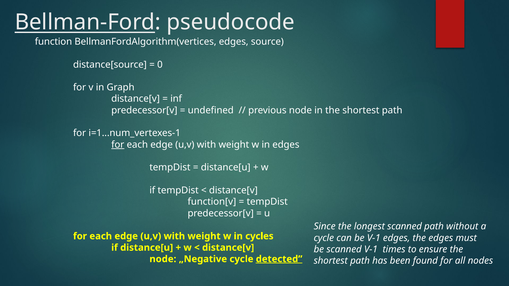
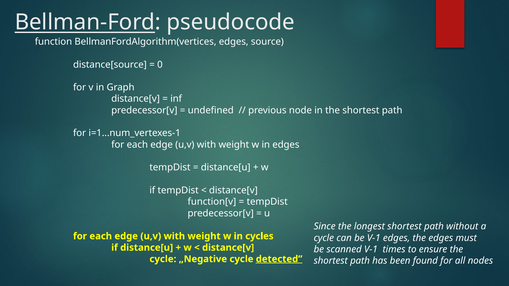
for at (118, 145) underline: present -> none
longest scanned: scanned -> shortest
node at (163, 259): node -> cycle
